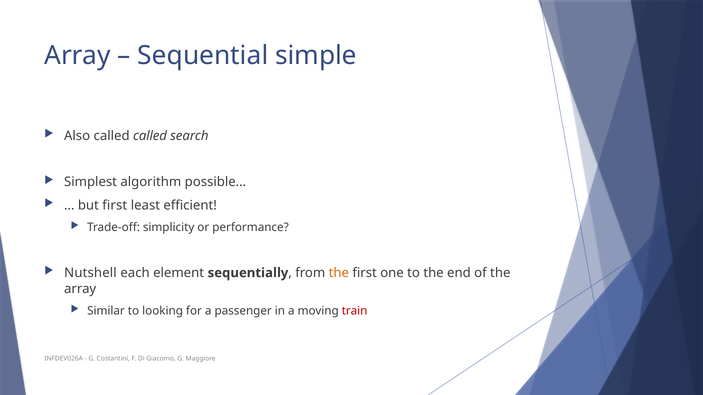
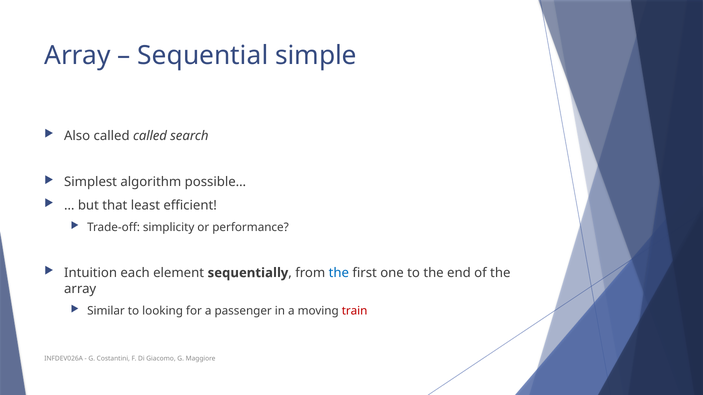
but first: first -> that
Nutshell: Nutshell -> Intuition
the at (339, 273) colour: orange -> blue
